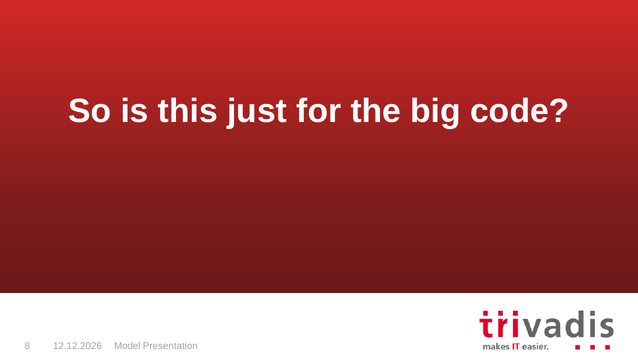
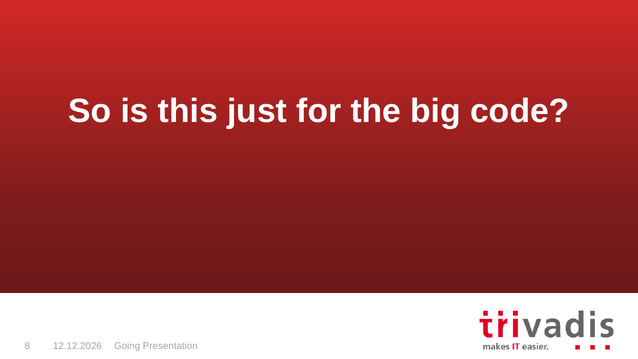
Model: Model -> Going
